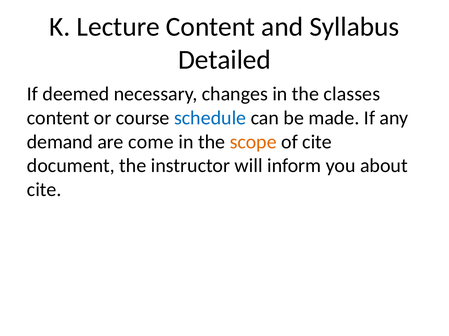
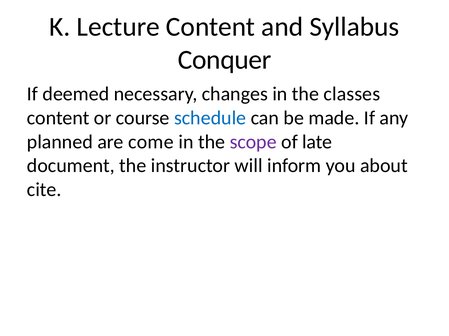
Detailed: Detailed -> Conquer
demand: demand -> planned
scope colour: orange -> purple
of cite: cite -> late
